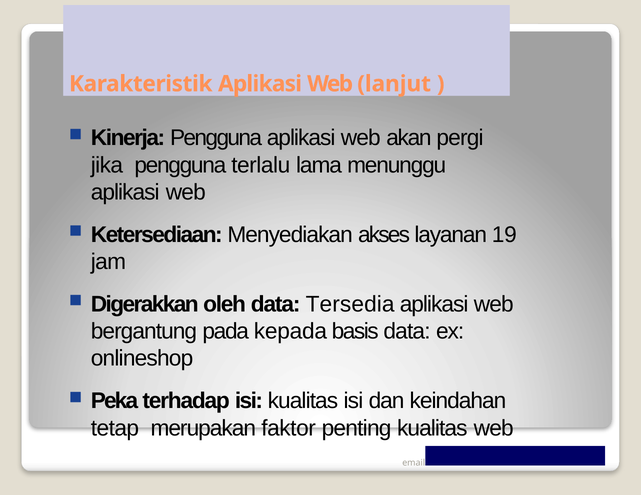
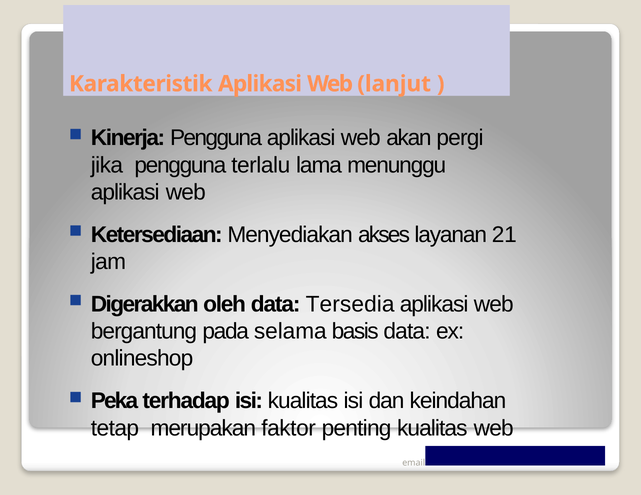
19: 19 -> 21
kepada: kepada -> selama
